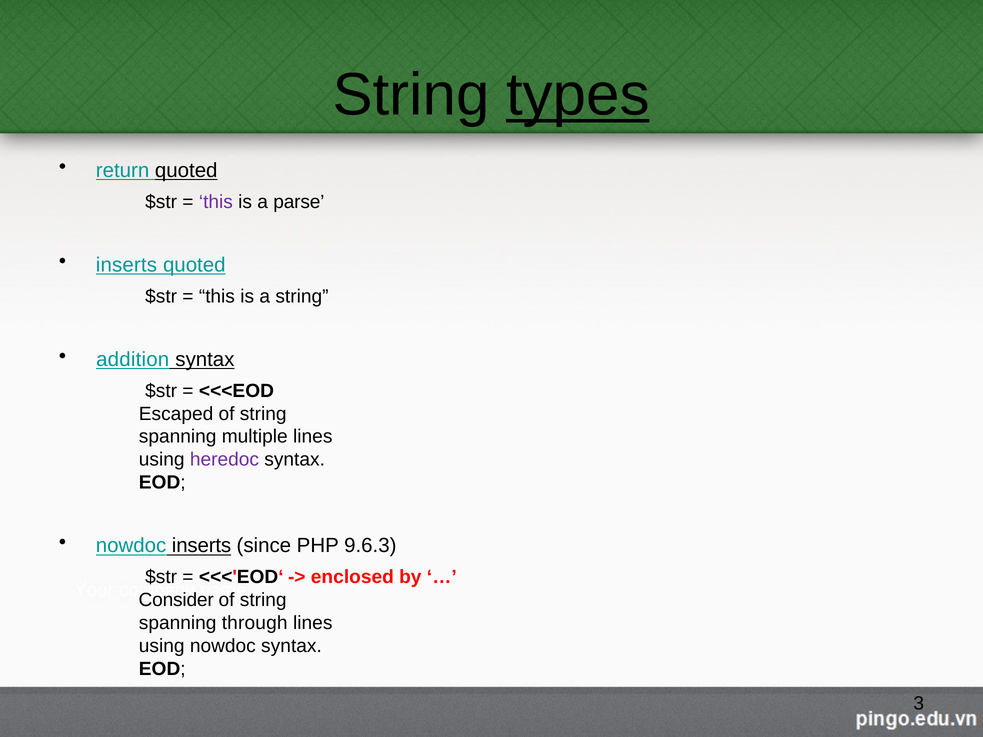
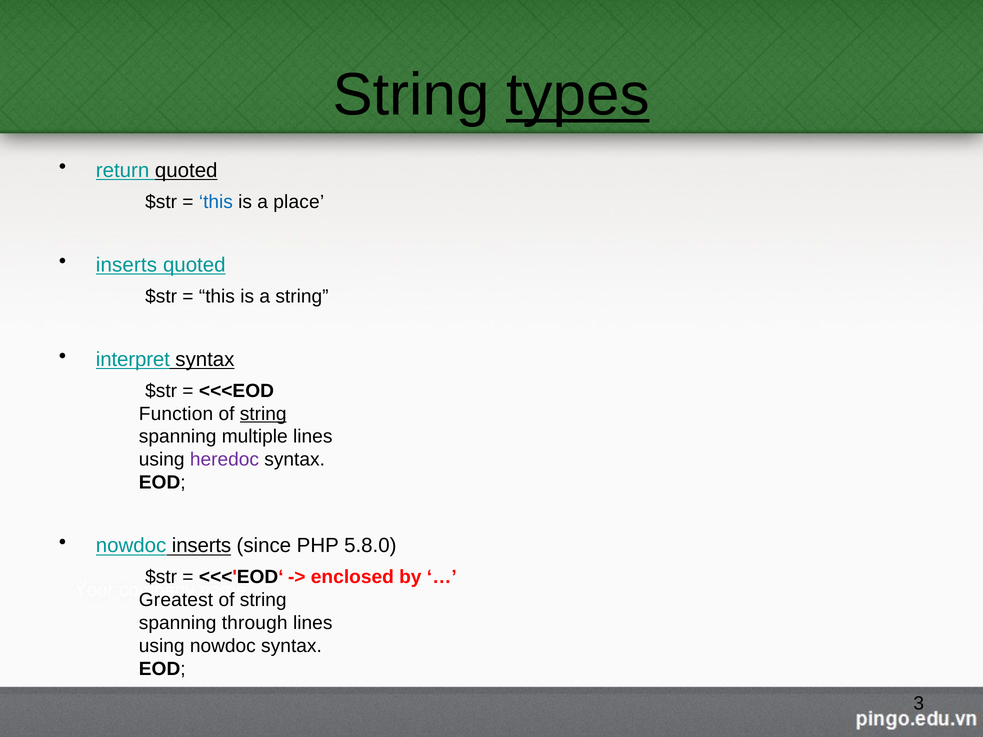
this at (216, 202) colour: purple -> blue
parse: parse -> place
addition: addition -> interpret
Escaped: Escaped -> Function
string at (263, 414) underline: none -> present
9.6.3: 9.6.3 -> 5.8.0
Consider: Consider -> Greatest
